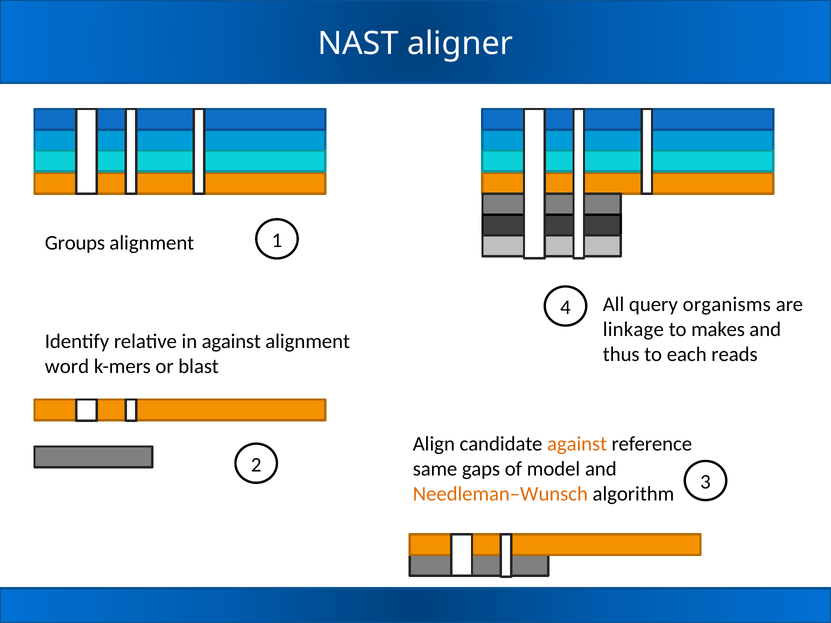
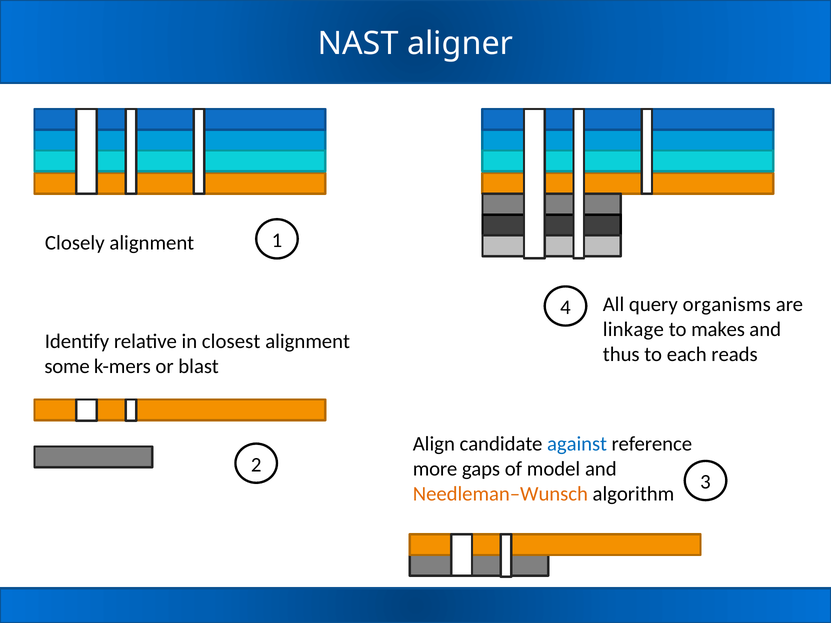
Groups: Groups -> Closely
in against: against -> closest
word: word -> some
against at (577, 444) colour: orange -> blue
same: same -> more
